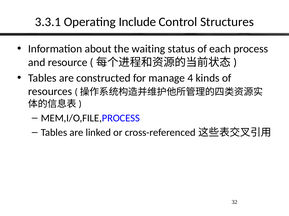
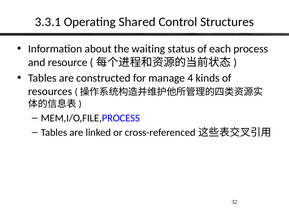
Include: Include -> Shared
